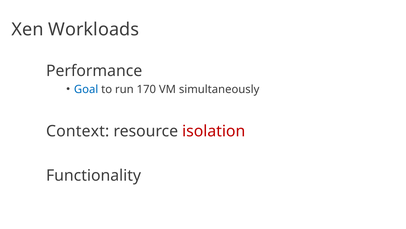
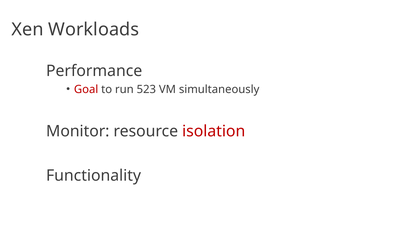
Goal colour: blue -> red
170: 170 -> 523
Context: Context -> Monitor
